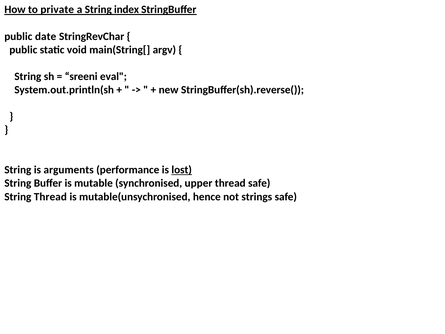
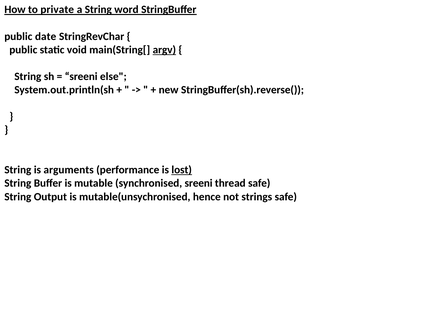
index: index -> word
argv underline: none -> present
eval: eval -> else
synchronised upper: upper -> sreeni
String Thread: Thread -> Output
